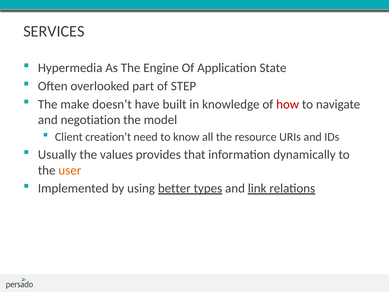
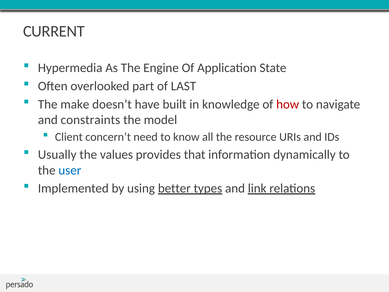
SERVICES: SERVICES -> CURRENT
STEP: STEP -> LAST
negotiation: negotiation -> constraints
creation’t: creation’t -> concern’t
user colour: orange -> blue
